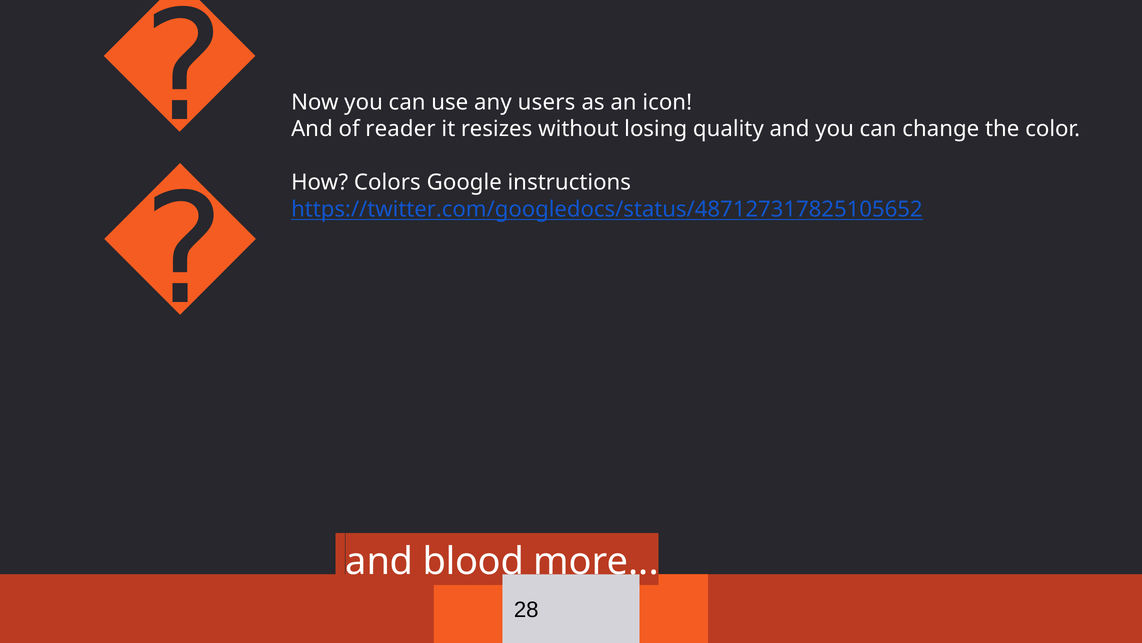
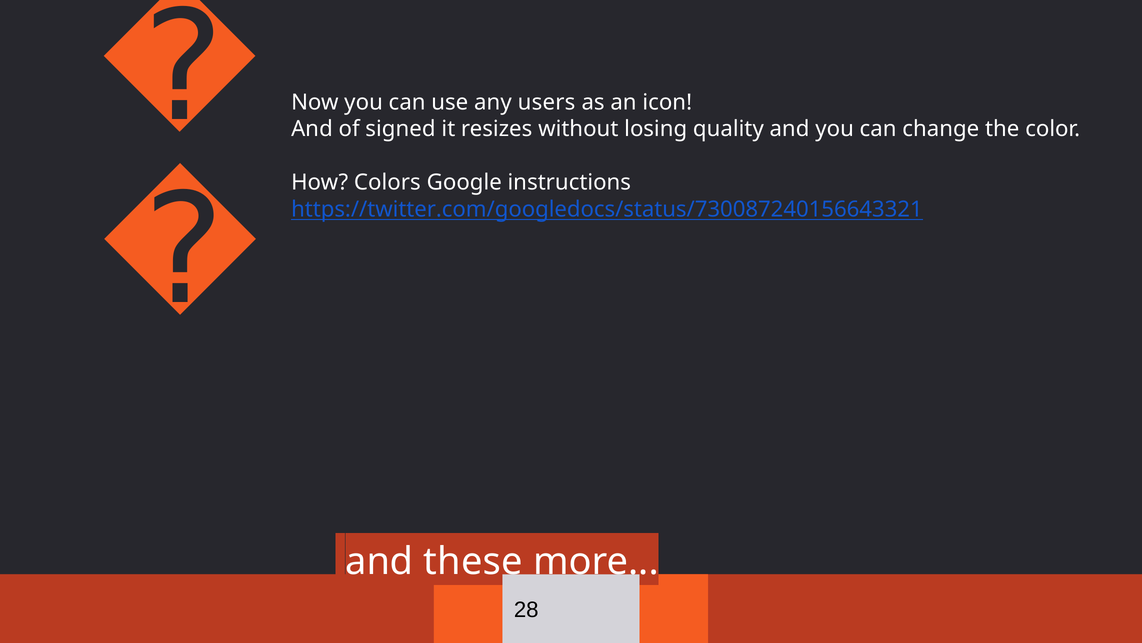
reader: reader -> signed
https://twitter.com/googledocs/status/487127317825105652: https://twitter.com/googledocs/status/487127317825105652 -> https://twitter.com/googledocs/status/730087240156643321
blood: blood -> these
